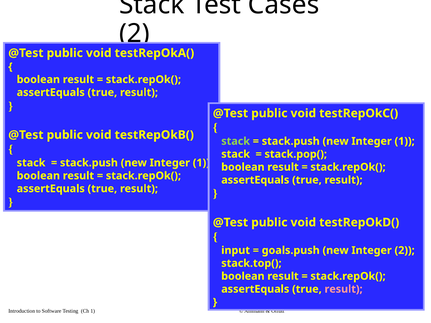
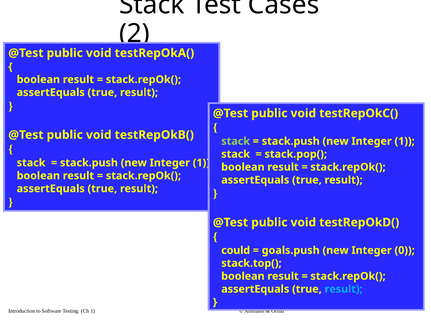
input: input -> could
Integer 2: 2 -> 0
result at (344, 289) colour: pink -> light blue
